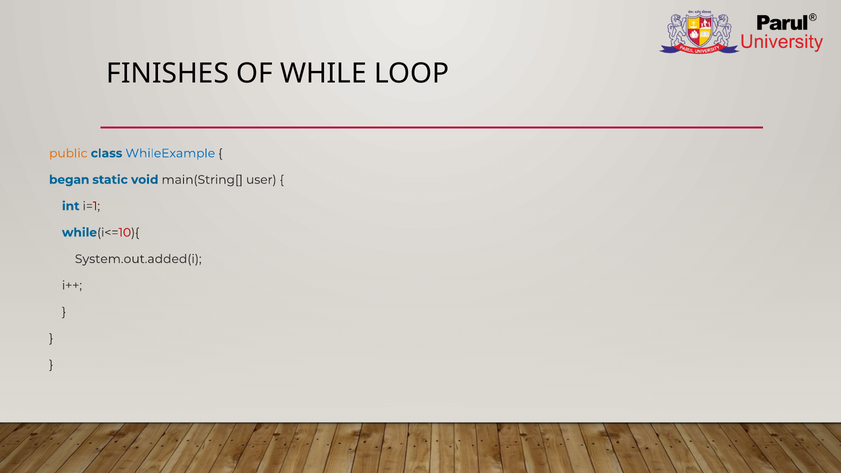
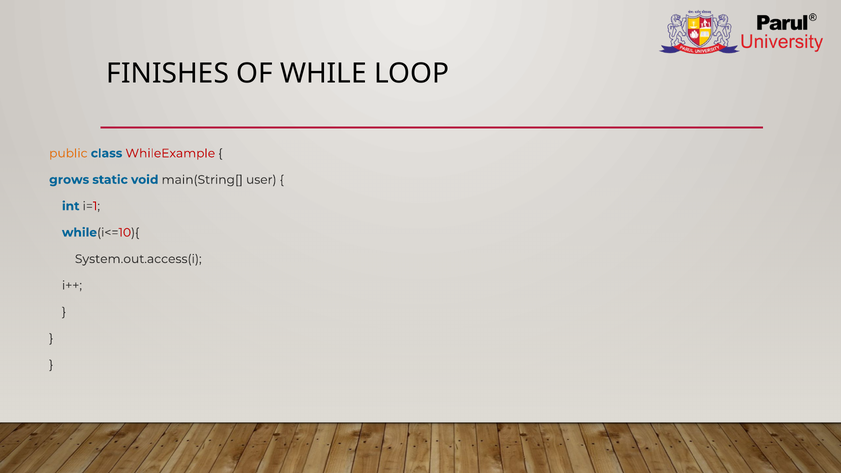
WhileExample colour: blue -> red
began: began -> grows
System.out.added(i: System.out.added(i -> System.out.access(i
